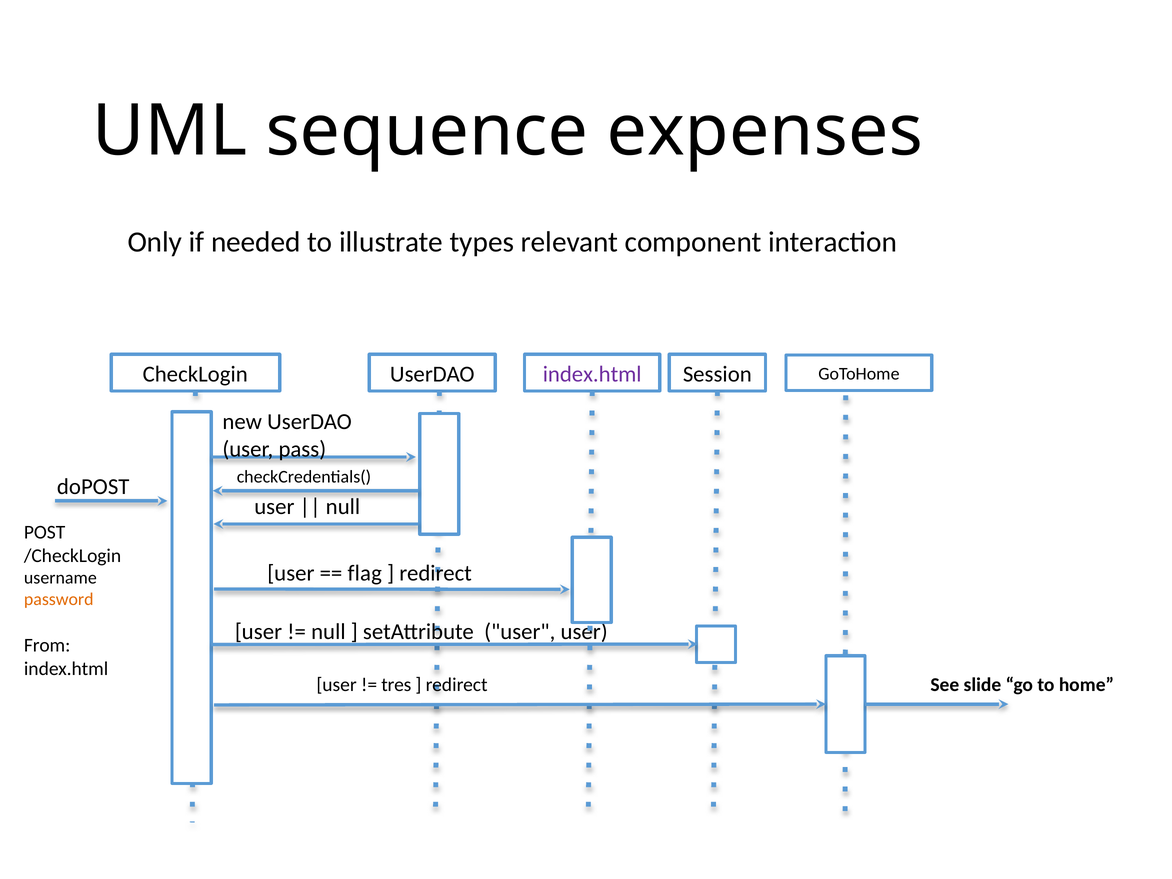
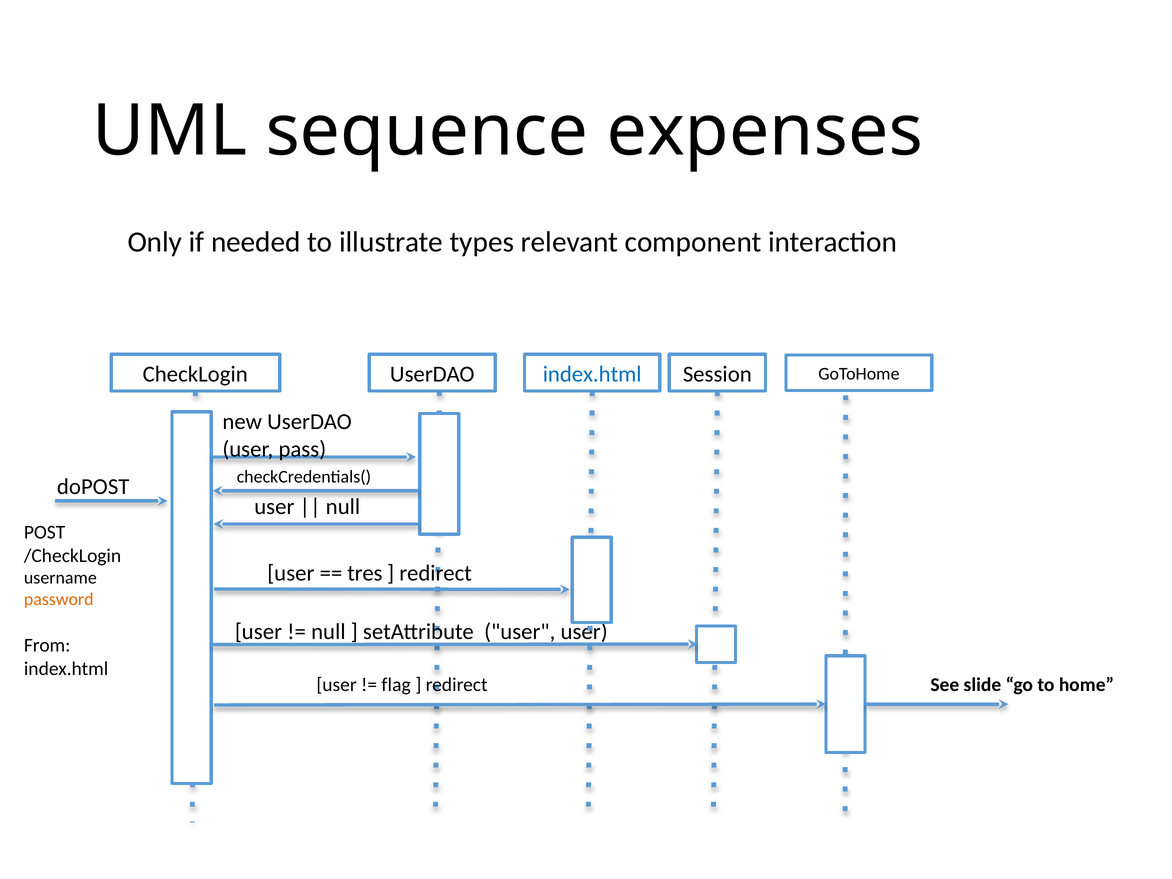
index.html at (592, 374) colour: purple -> blue
flag: flag -> tres
tres: tres -> flag
